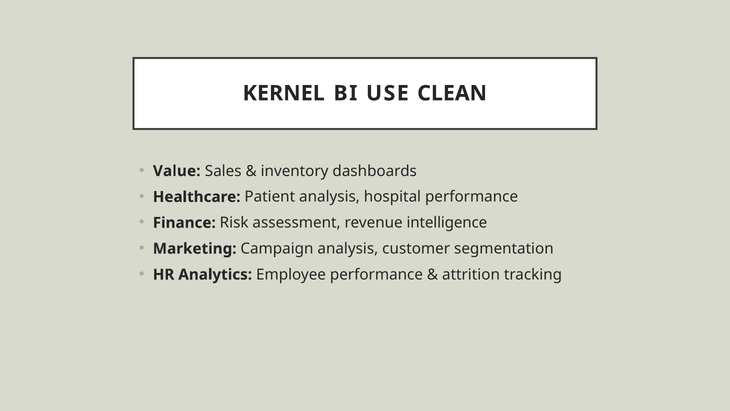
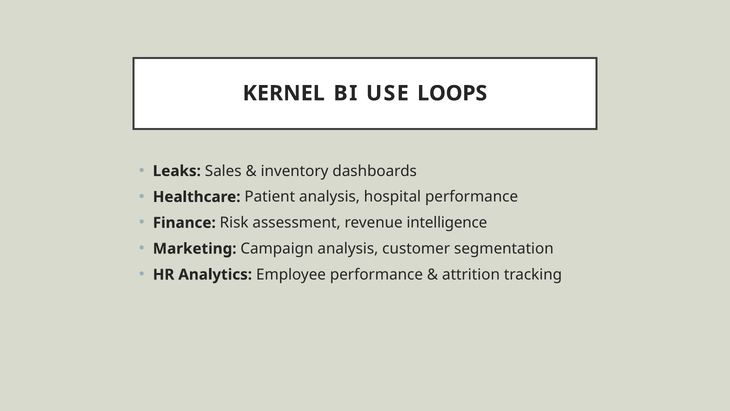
CLEAN: CLEAN -> LOOPS
Value: Value -> Leaks
